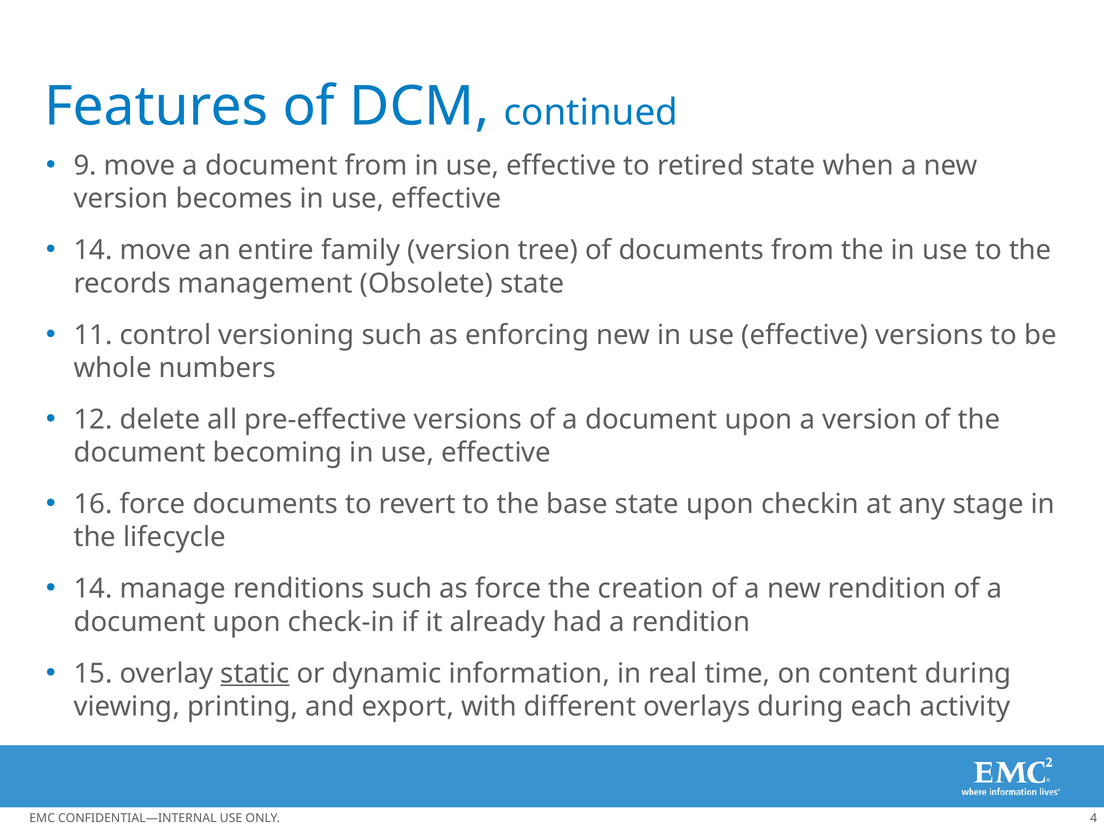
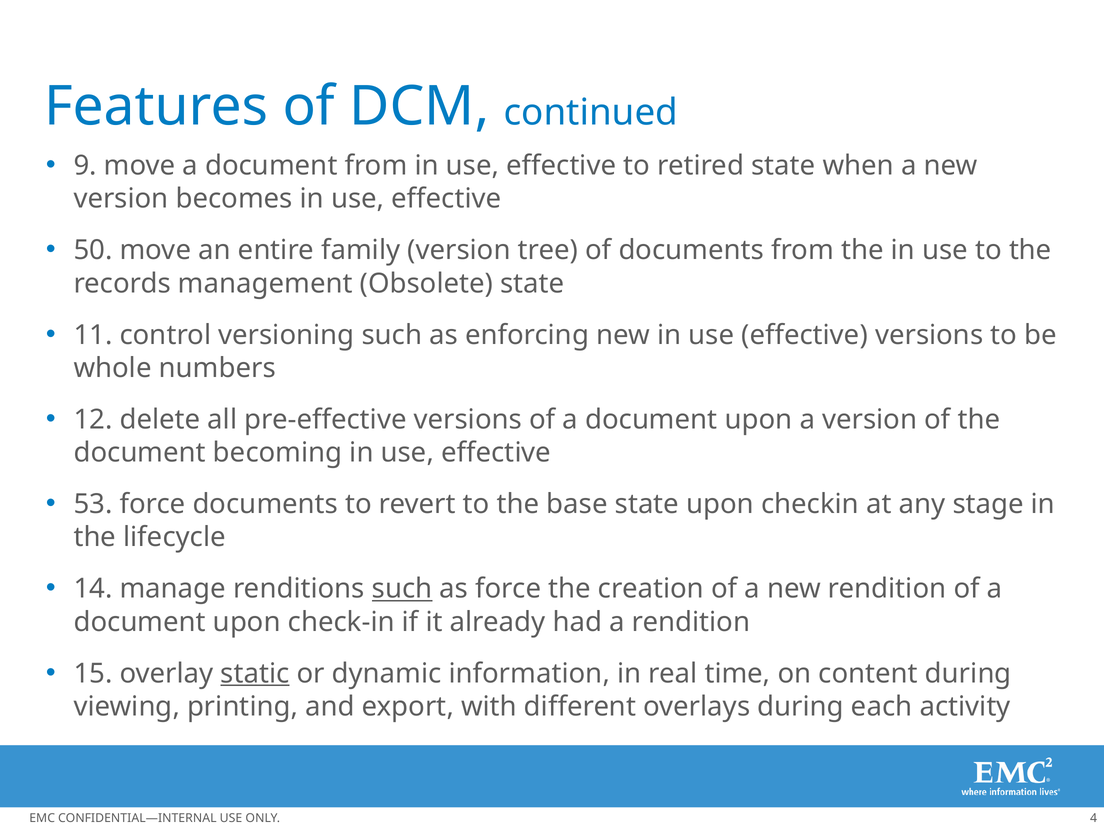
14 at (93, 250): 14 -> 50
16: 16 -> 53
such at (402, 589) underline: none -> present
